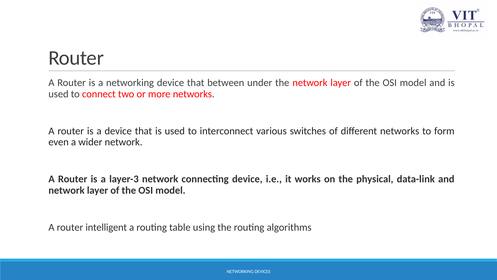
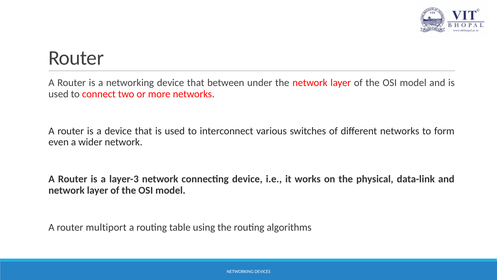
intelligent: intelligent -> multiport
